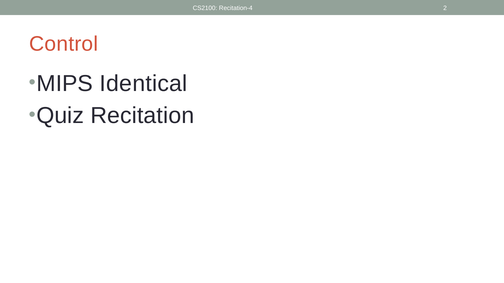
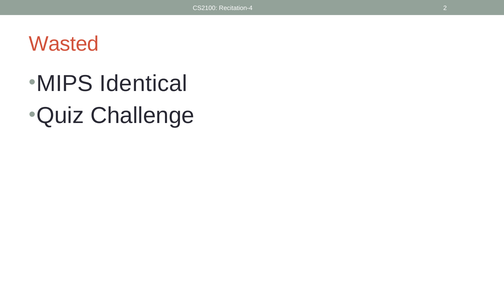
Control: Control -> Wasted
Recitation: Recitation -> Challenge
